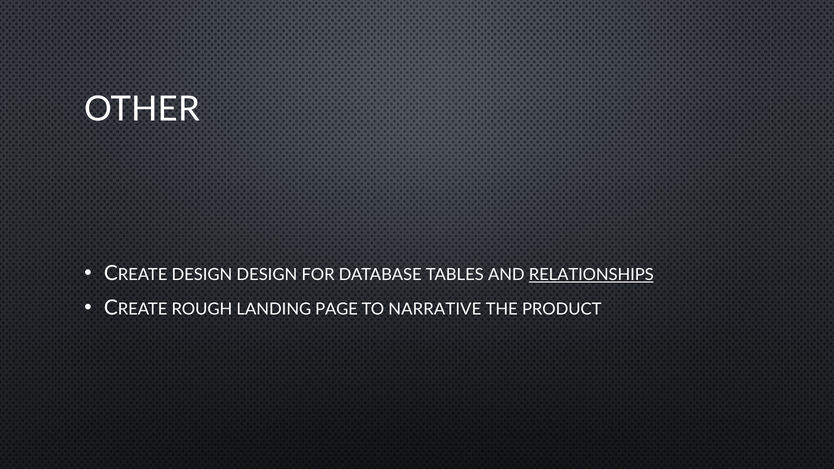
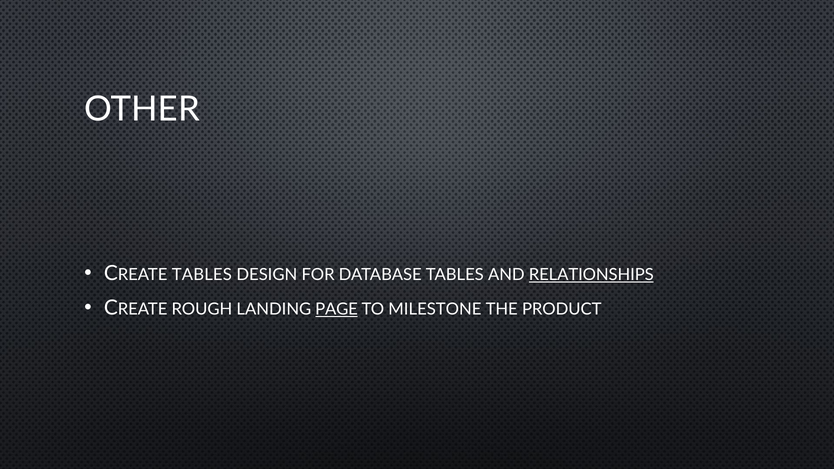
DESIGN at (202, 275): DESIGN -> TABLES
PAGE underline: none -> present
NARRATIVE: NARRATIVE -> MILESTONE
